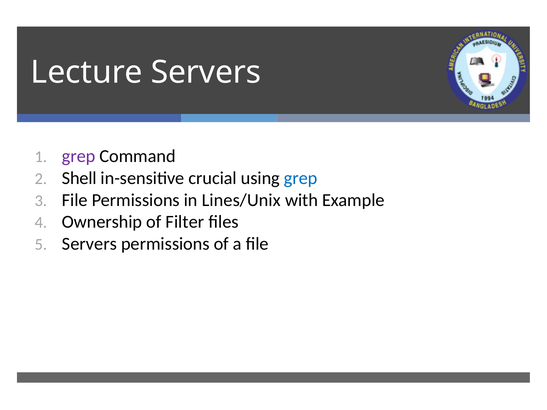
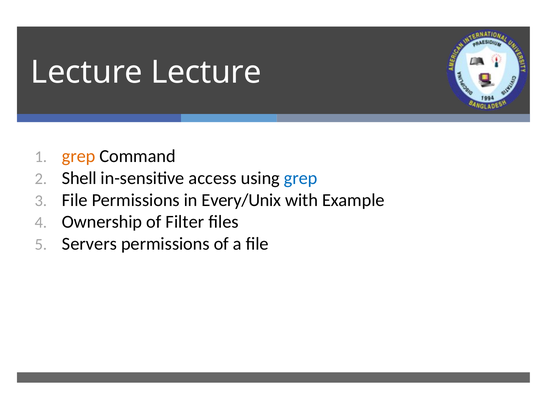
Lecture Servers: Servers -> Lecture
grep at (79, 156) colour: purple -> orange
crucial: crucial -> access
Lines/Unix: Lines/Unix -> Every/Unix
